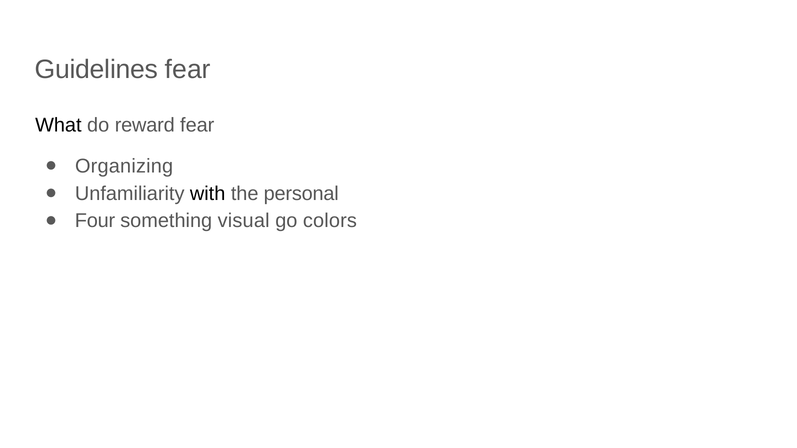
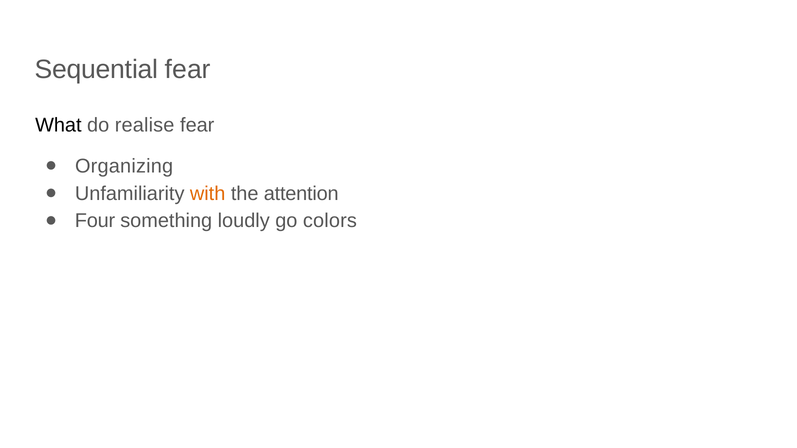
Guidelines: Guidelines -> Sequential
reward: reward -> realise
with colour: black -> orange
personal: personal -> attention
visual: visual -> loudly
